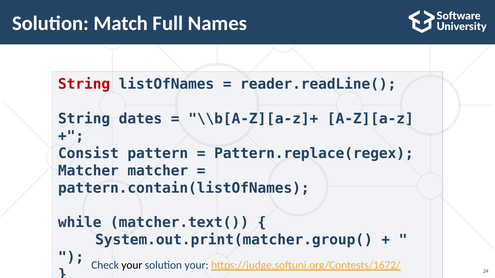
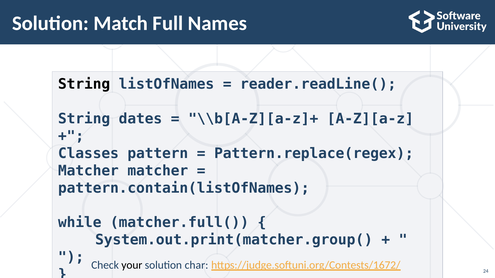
String at (84, 84) colour: red -> black
Consist: Consist -> Classes
matcher.text(: matcher.text( -> matcher.full(
solution your: your -> char
